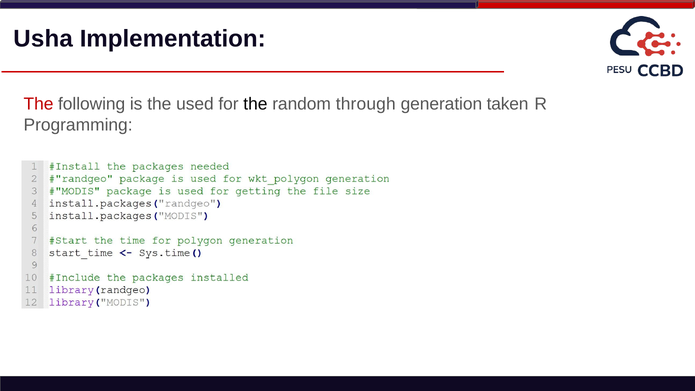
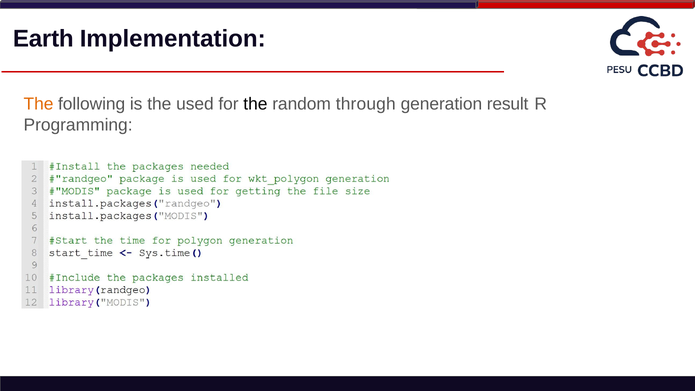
Usha: Usha -> Earth
The at (39, 104) colour: red -> orange
taken: taken -> result
